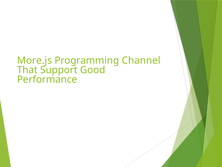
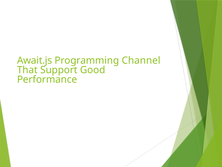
More.js: More.js -> Await.js
